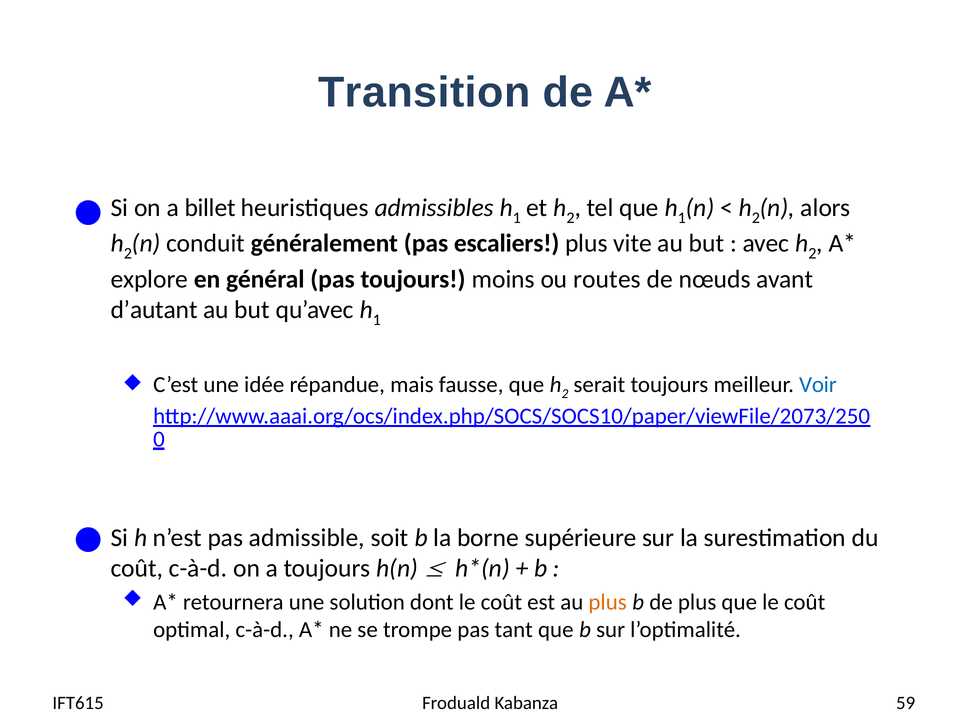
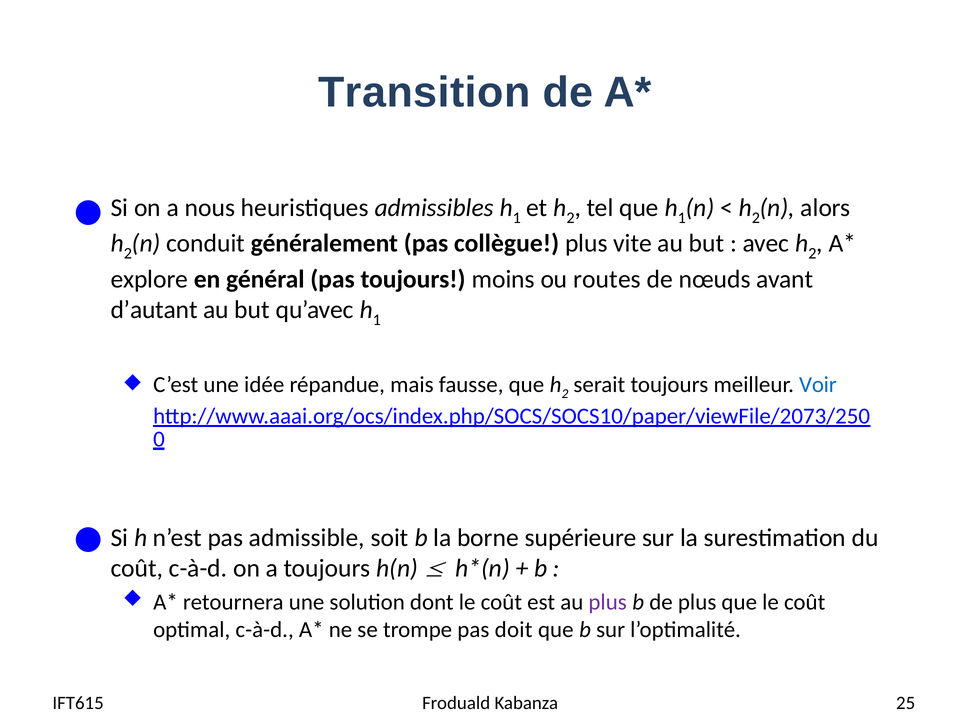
billet: billet -> nous
escaliers: escaliers -> collègue
plus at (608, 602) colour: orange -> purple
tant: tant -> doit
59: 59 -> 25
